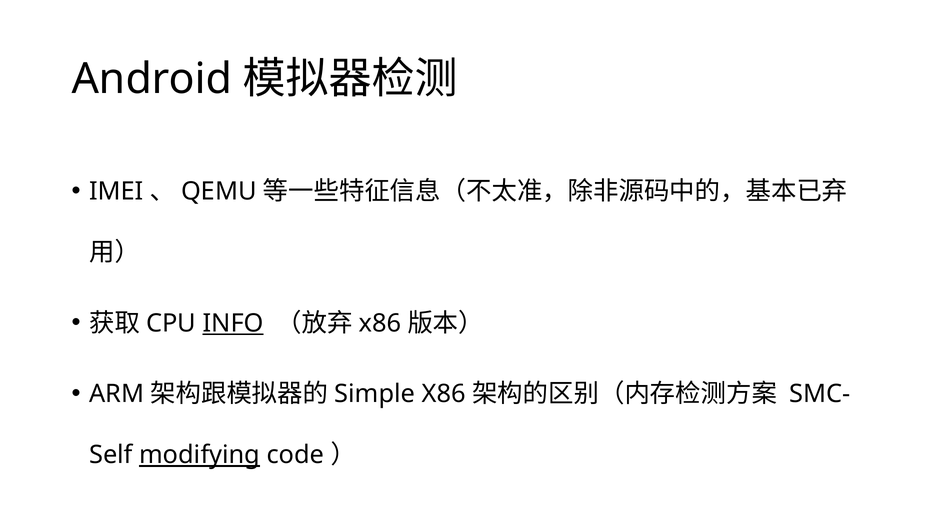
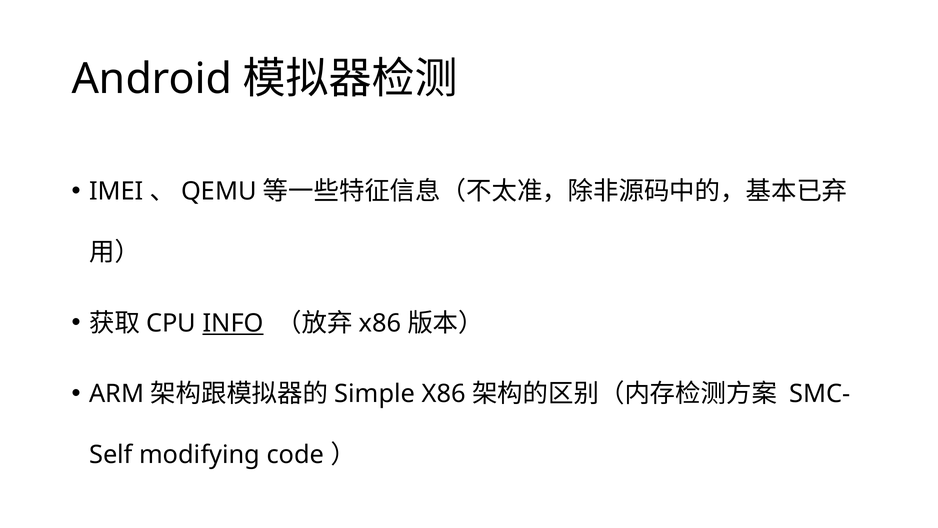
modifying underline: present -> none
